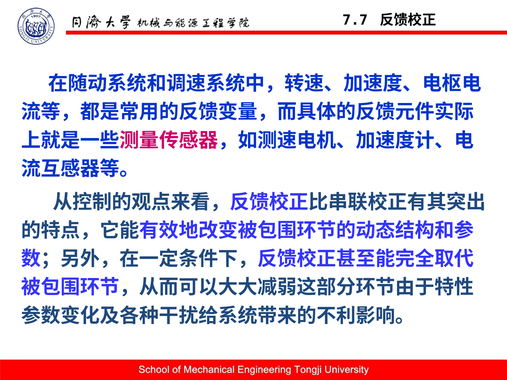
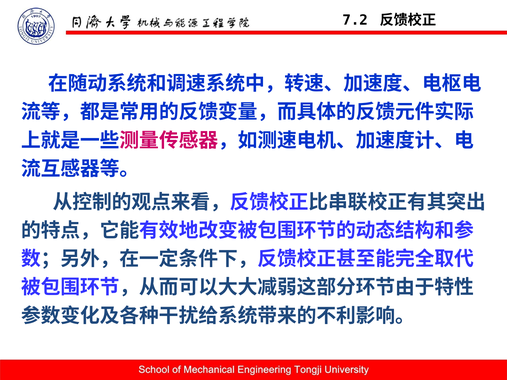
7.7: 7.7 -> 7.2
